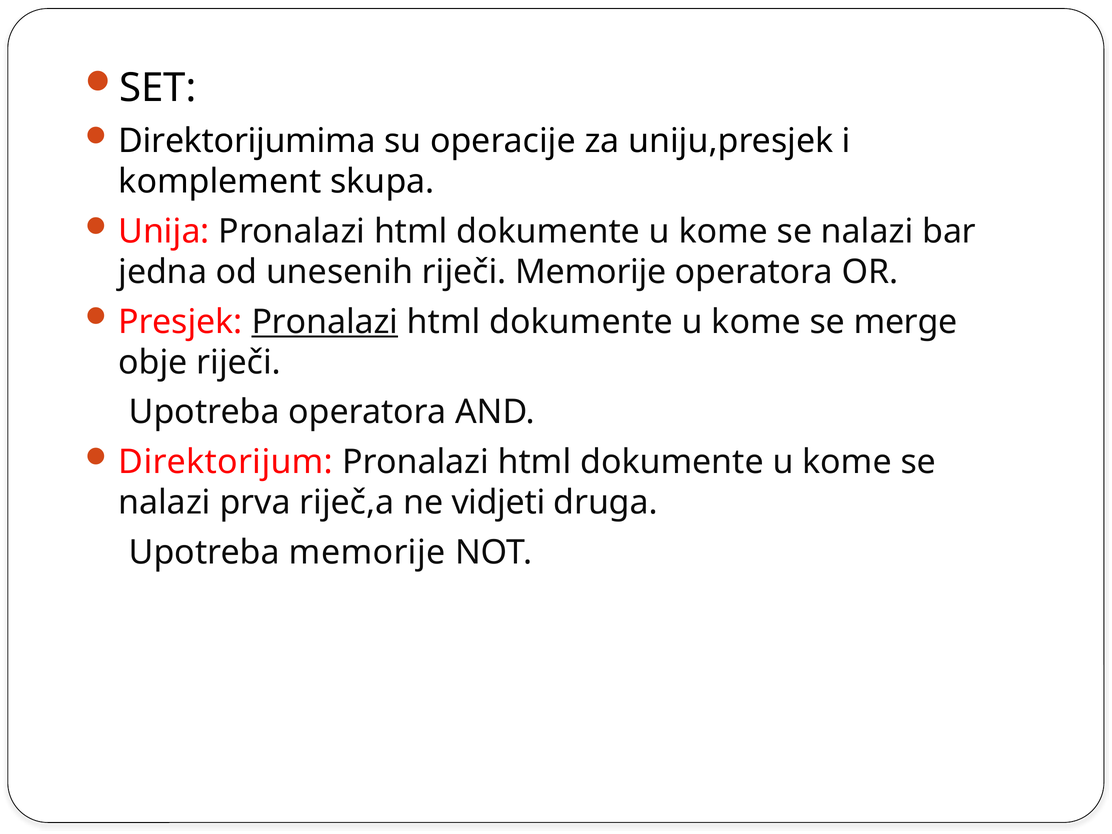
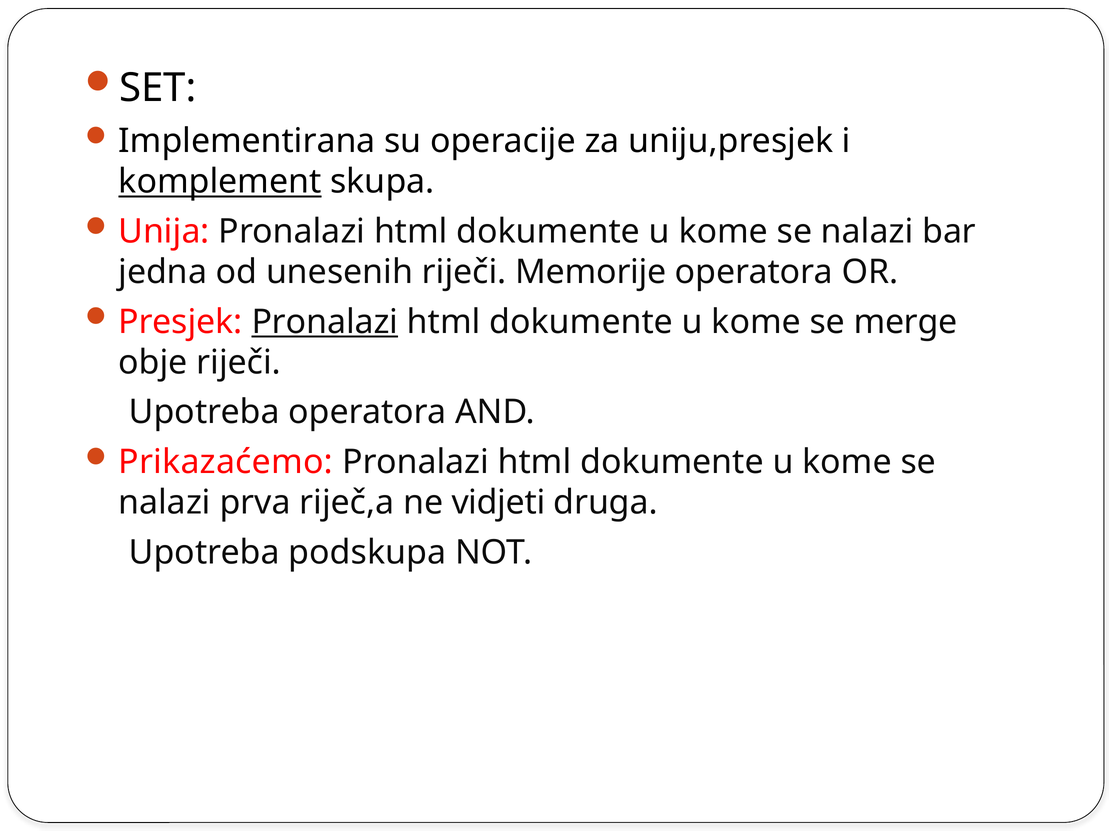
Direktorijumima: Direktorijumima -> Implementirana
komplement underline: none -> present
Direktorijum: Direktorijum -> Prikazaćemo
Upotreba memorije: memorije -> podskupa
